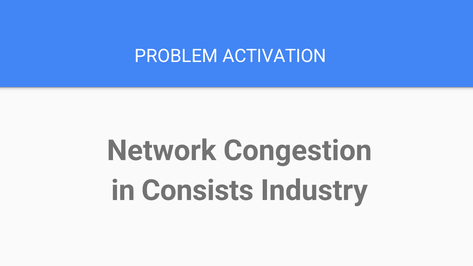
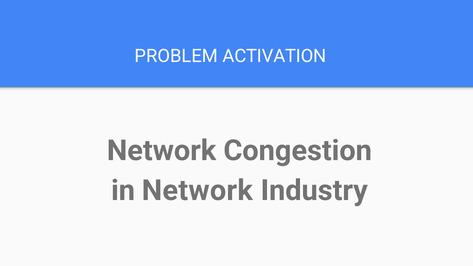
in Consists: Consists -> Network
